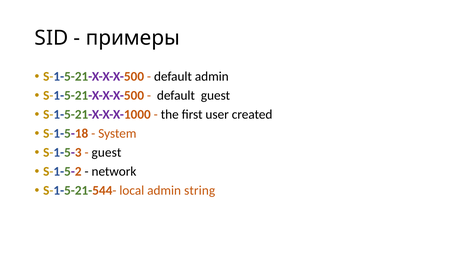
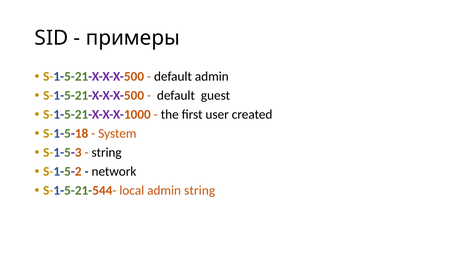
guest at (106, 153): guest -> string
